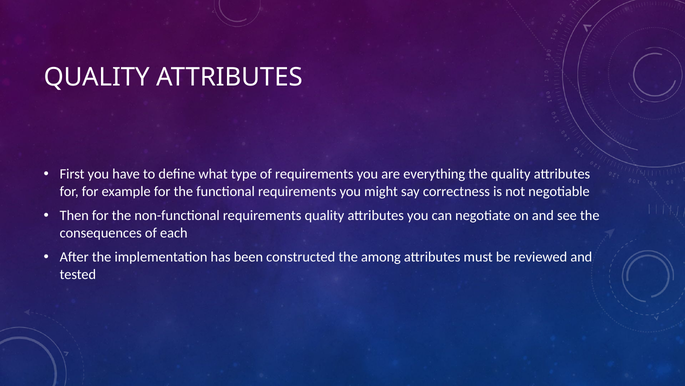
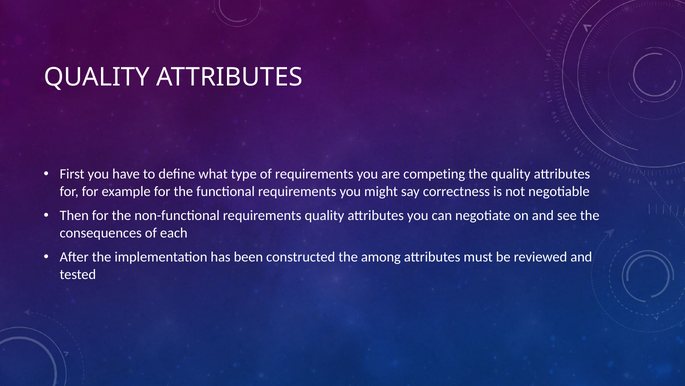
everything: everything -> competing
